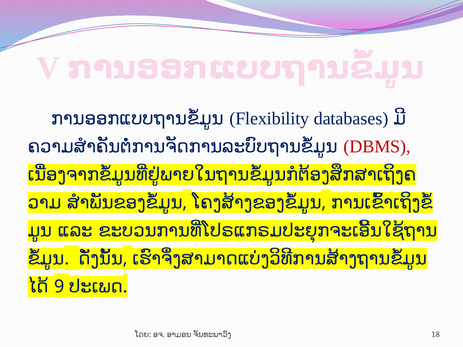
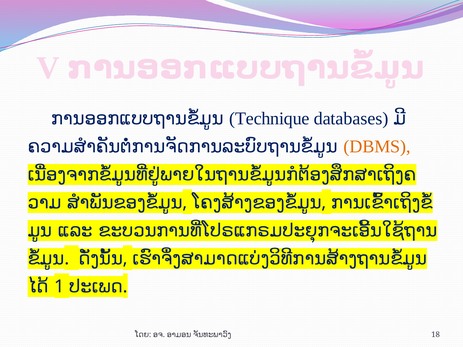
Flexibility: Flexibility -> Technique
DBMS colour: red -> orange
9: 9 -> 1
